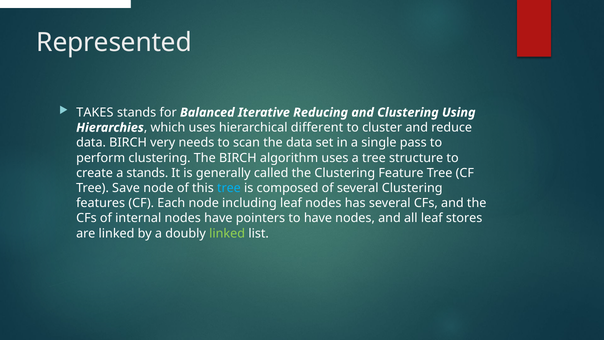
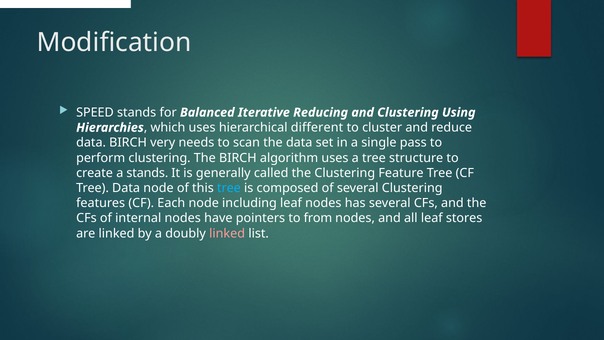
Represented: Represented -> Modification
TAKES: TAKES -> SPEED
Tree Save: Save -> Data
to have: have -> from
linked at (227, 233) colour: light green -> pink
